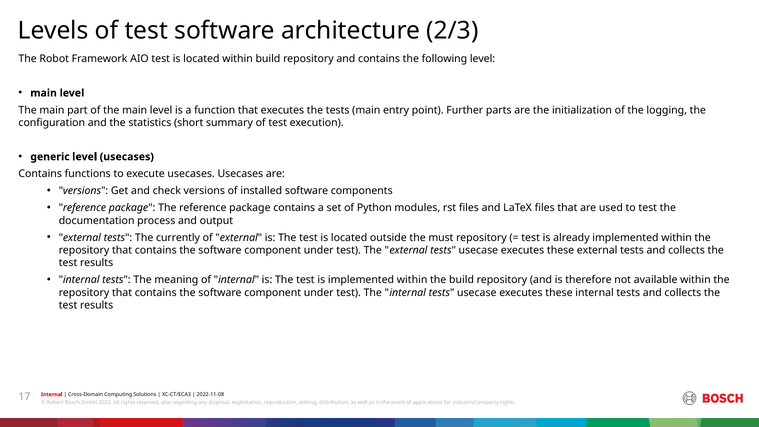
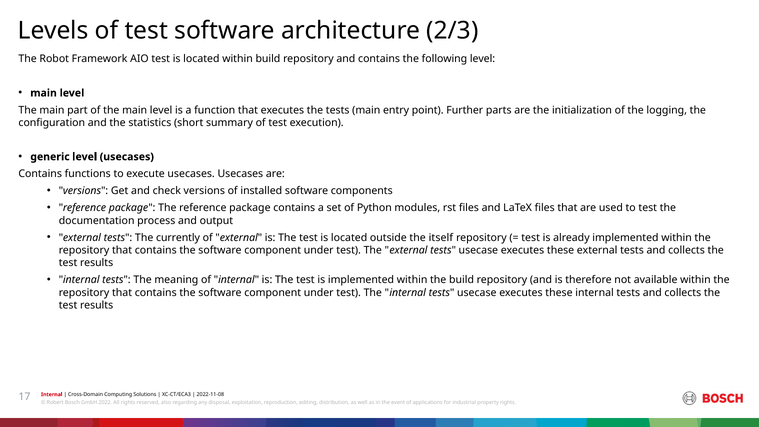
must: must -> itself
